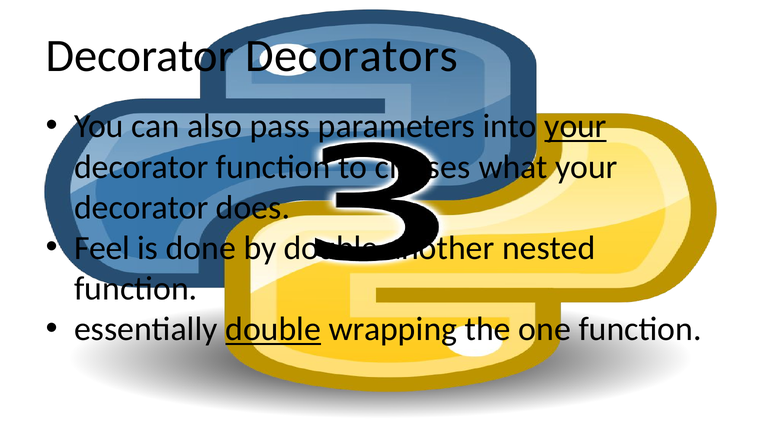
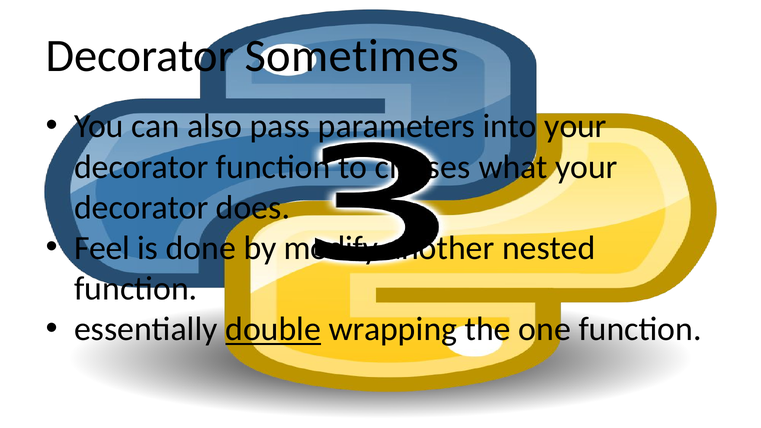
Decorators: Decorators -> Sometimes
your at (576, 126) underline: present -> none
by double: double -> modify
